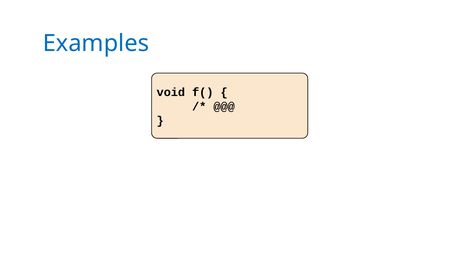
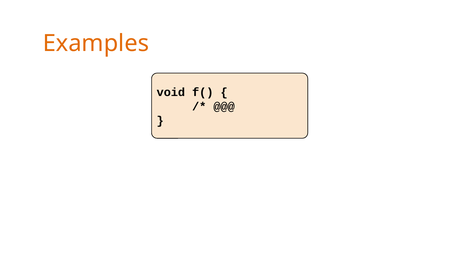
Examples colour: blue -> orange
